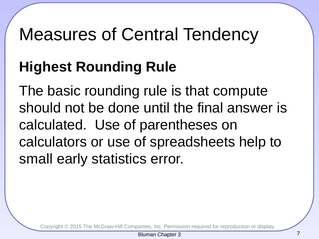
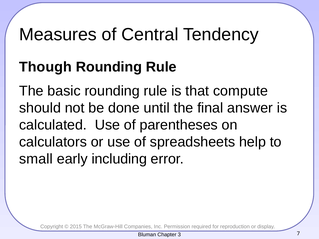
Highest: Highest -> Though
statistics: statistics -> including
